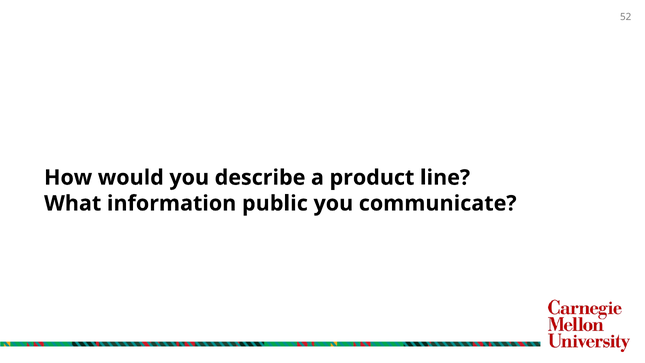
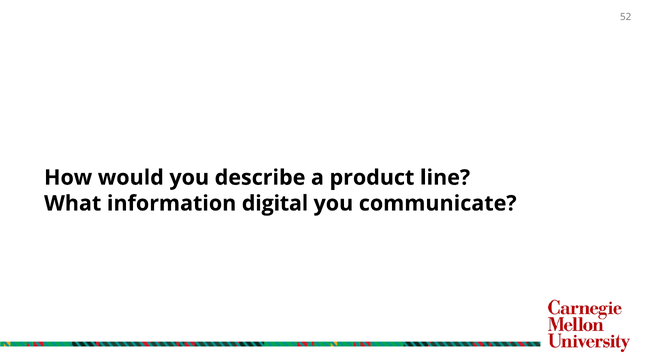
public: public -> digital
